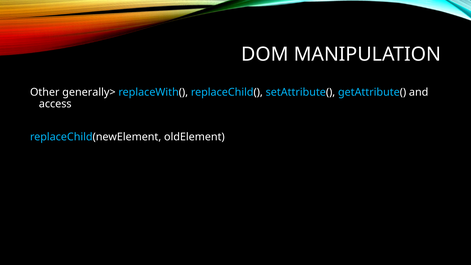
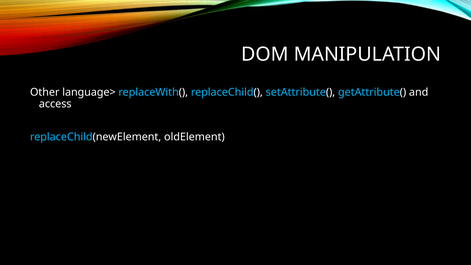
generally>: generally> -> language>
